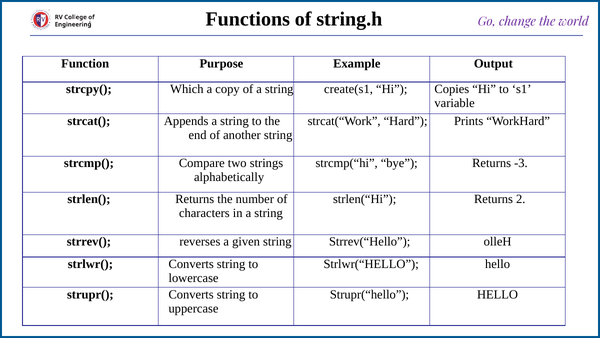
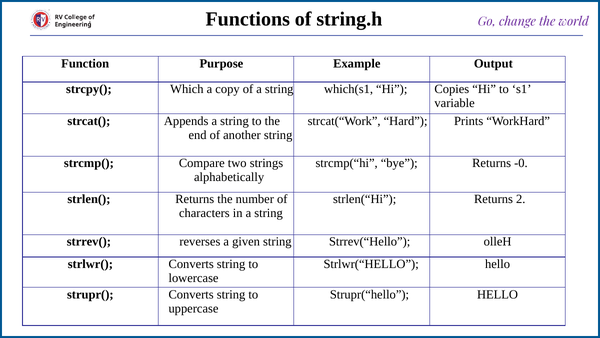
create(s1: create(s1 -> which(s1
-3: -3 -> -0
